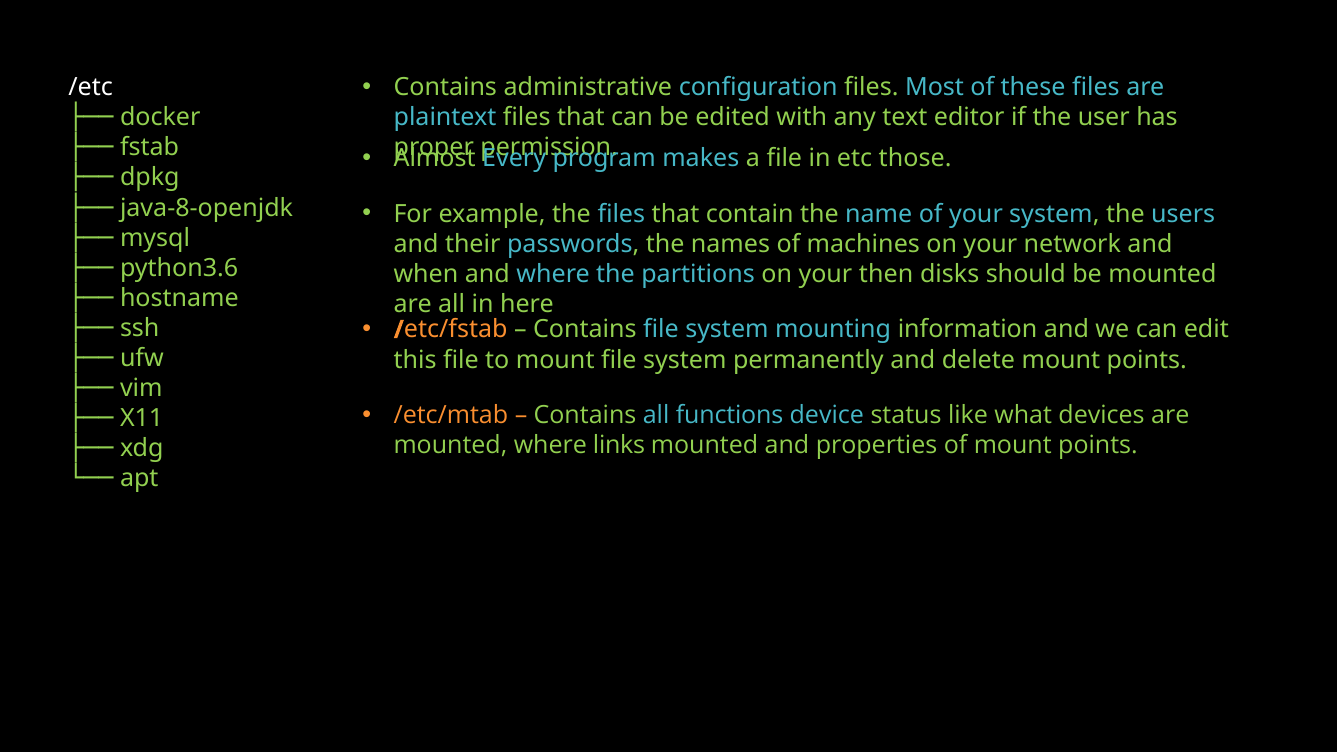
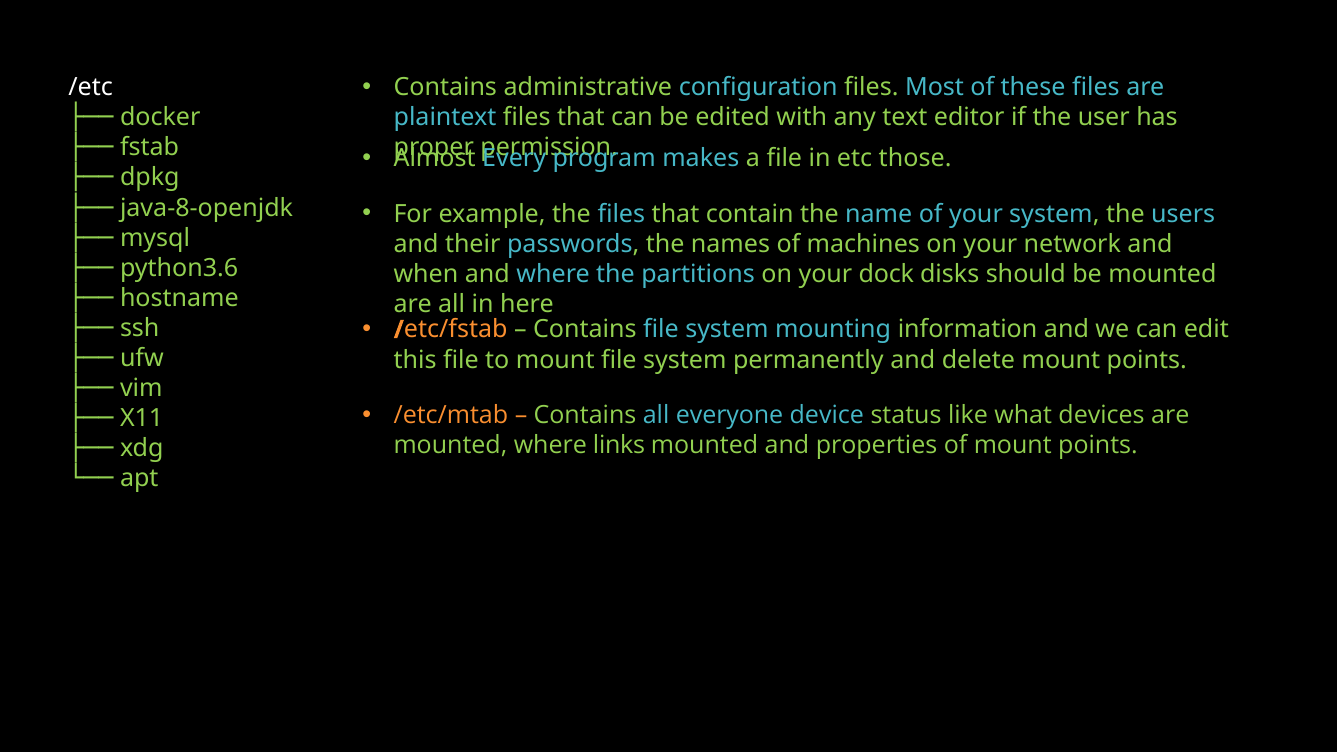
then: then -> dock
functions: functions -> everyone
